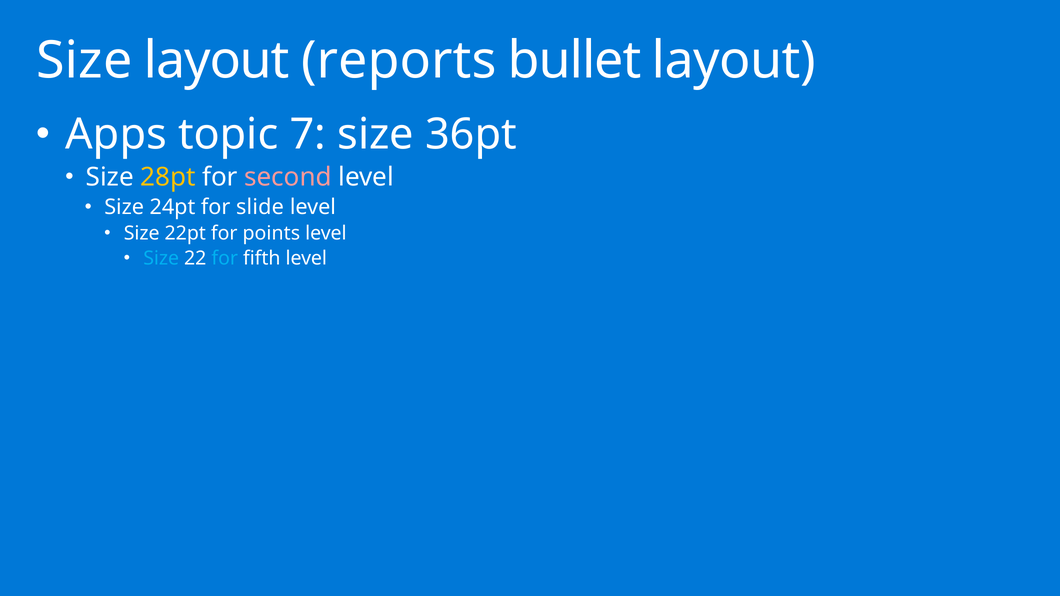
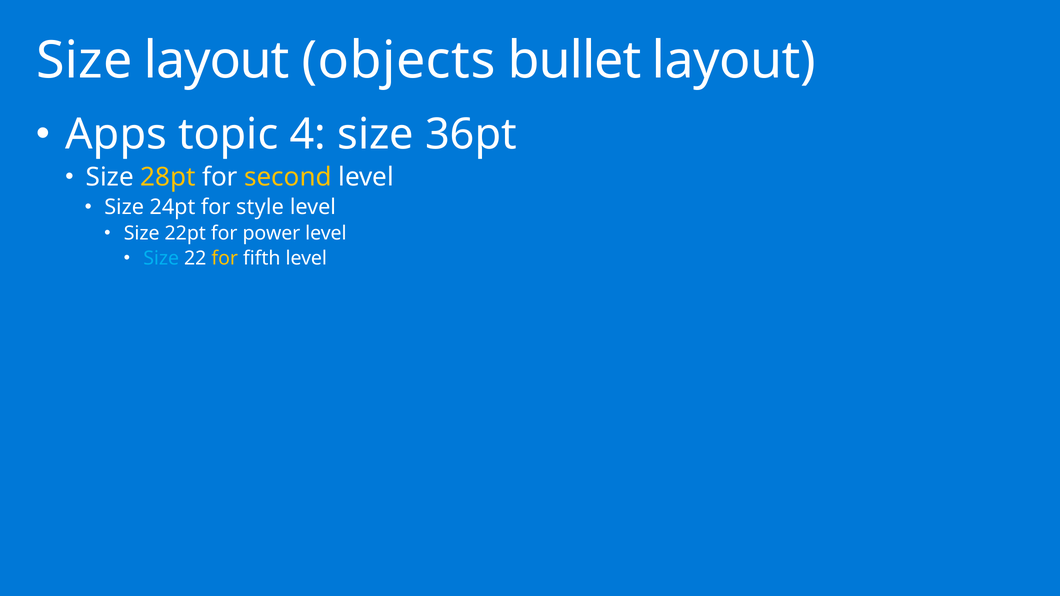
reports: reports -> objects
7: 7 -> 4
second colour: pink -> yellow
slide: slide -> style
points: points -> power
for at (225, 258) colour: light blue -> yellow
